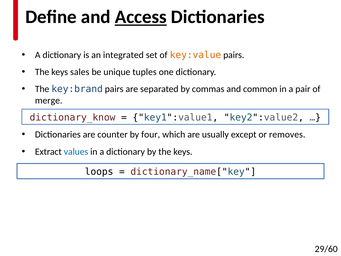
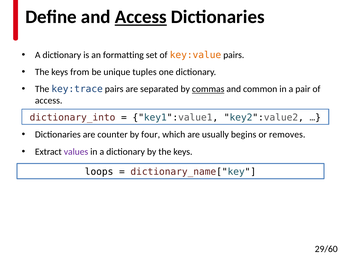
integrated: integrated -> formatting
sales: sales -> from
key:brand: key:brand -> key:trace
commas underline: none -> present
merge at (49, 100): merge -> access
dictionary_know: dictionary_know -> dictionary_into
except: except -> begins
values colour: blue -> purple
